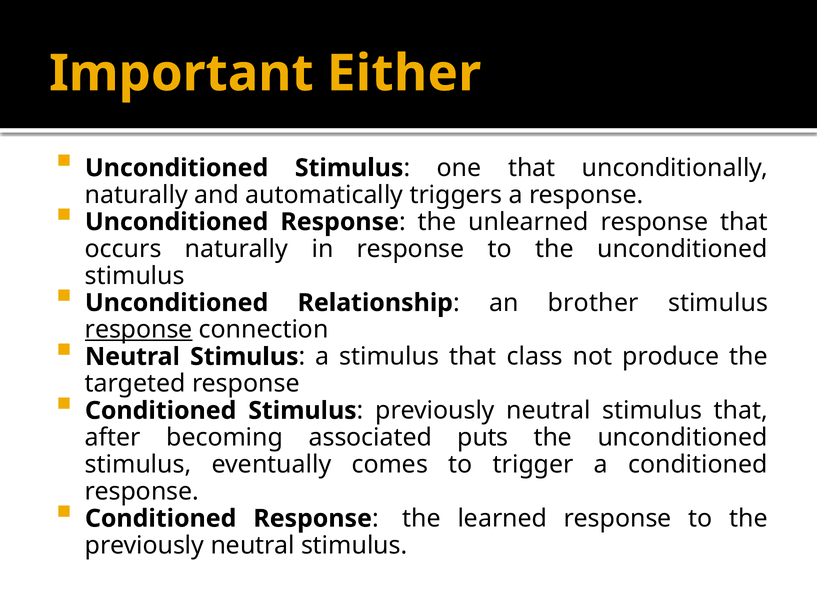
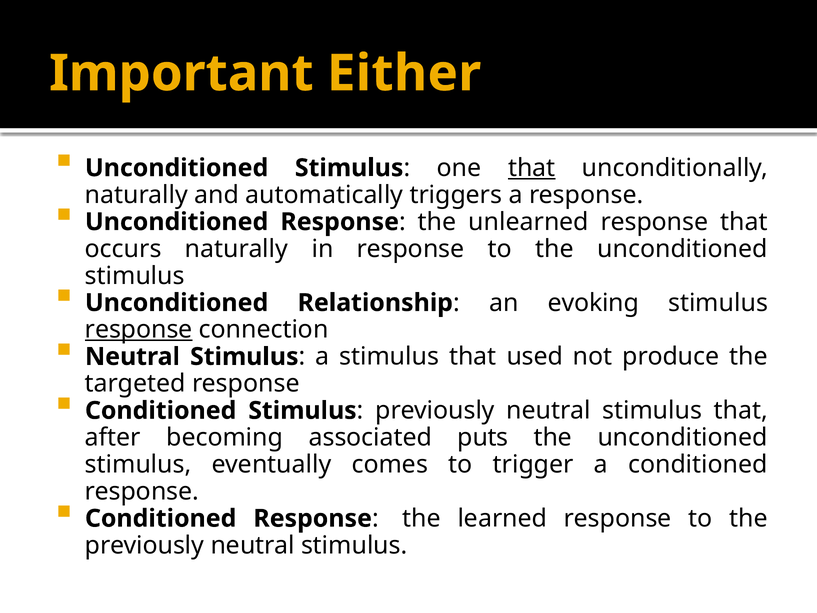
that at (532, 168) underline: none -> present
brother: brother -> evoking
class: class -> used
